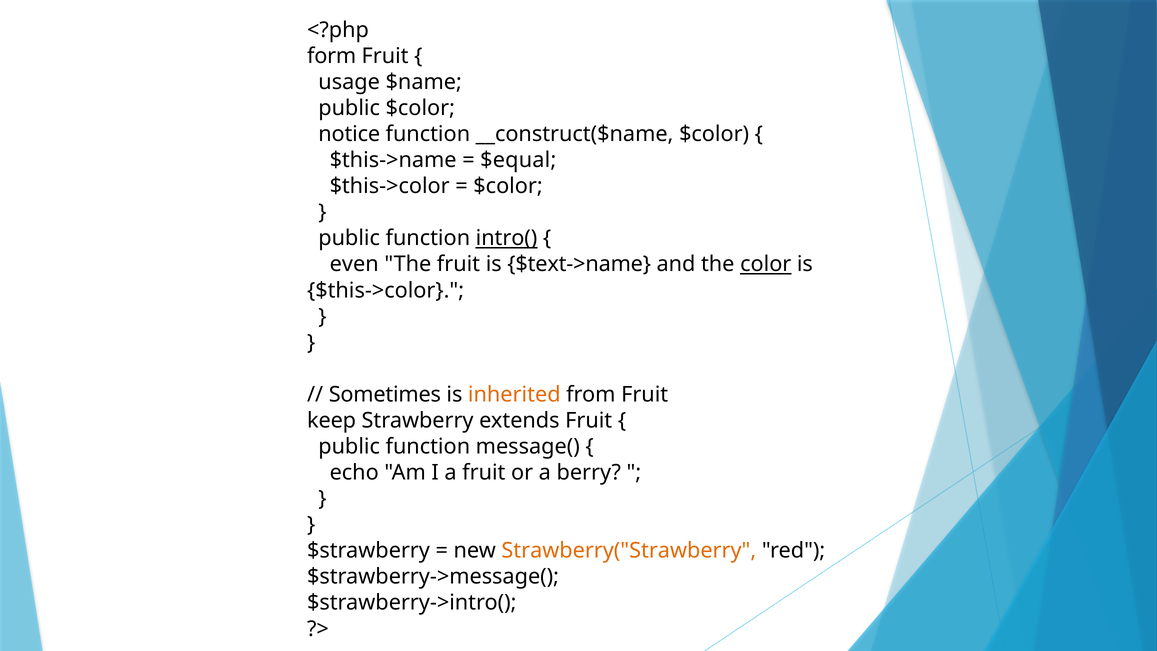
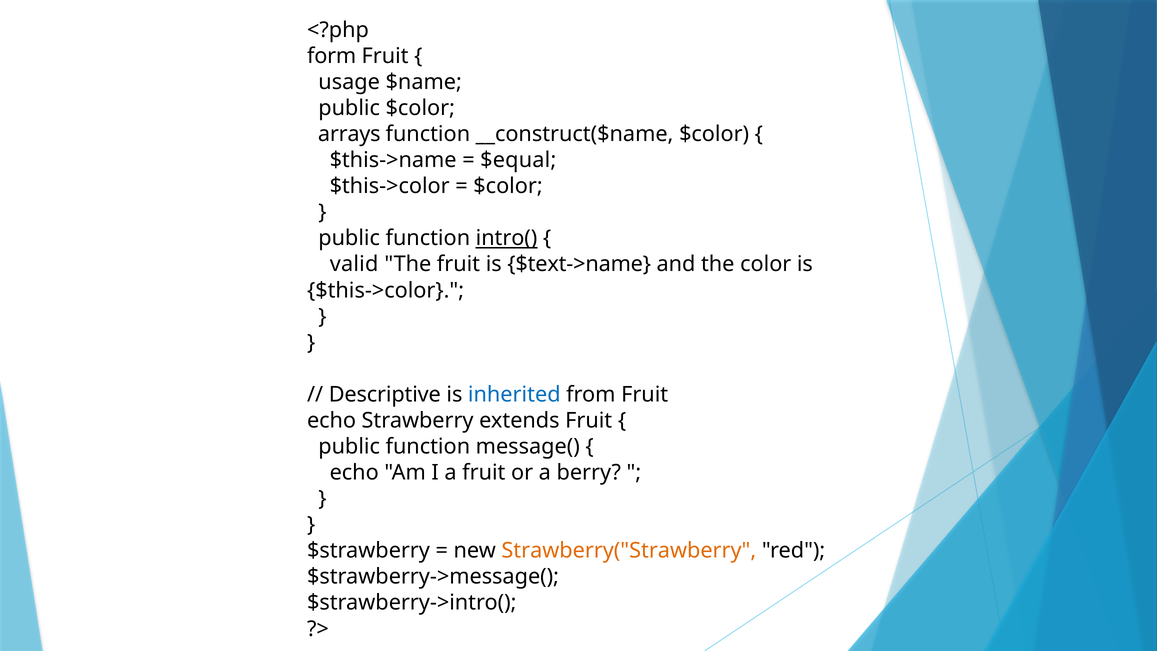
notice: notice -> arrays
even: even -> valid
color underline: present -> none
Sometimes: Sometimes -> Descriptive
inherited colour: orange -> blue
keep at (332, 420): keep -> echo
